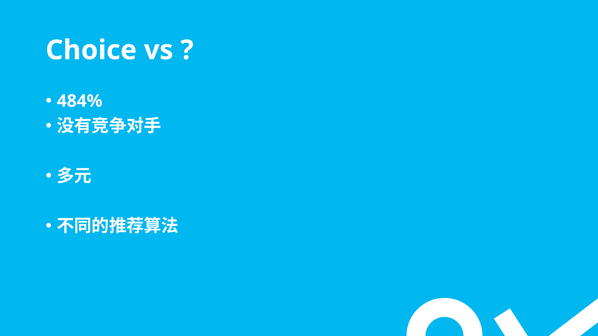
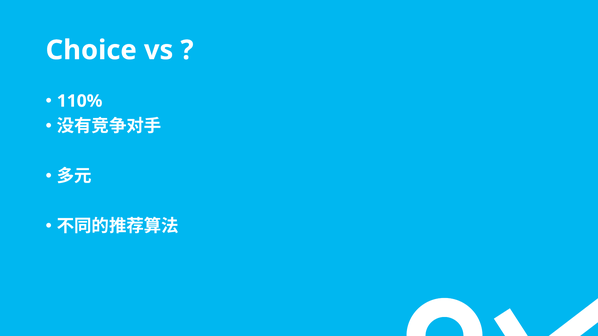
484%: 484% -> 110%
